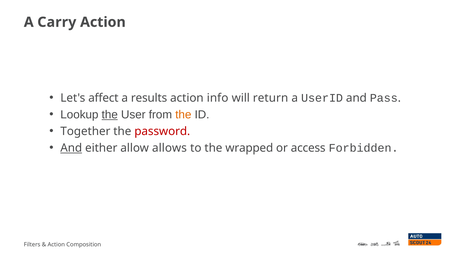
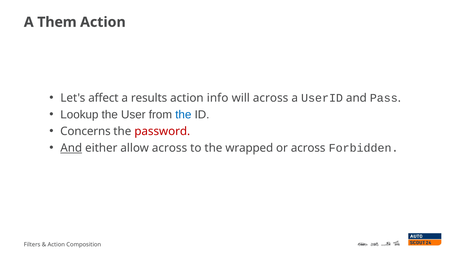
Carry: Carry -> Them
will return: return -> across
the at (110, 115) underline: present -> none
the at (183, 115) colour: orange -> blue
Together: Together -> Concerns
allow allows: allows -> across
or access: access -> across
